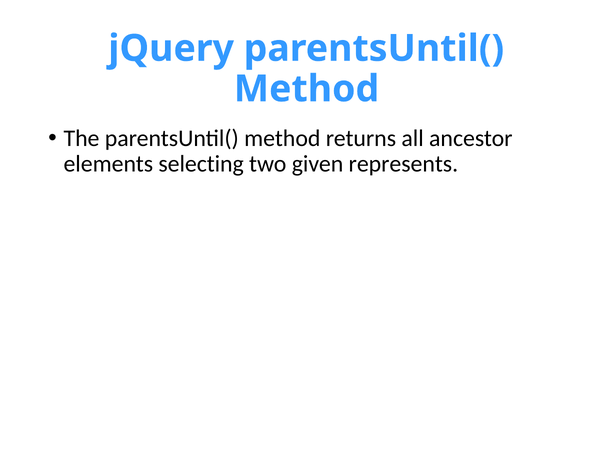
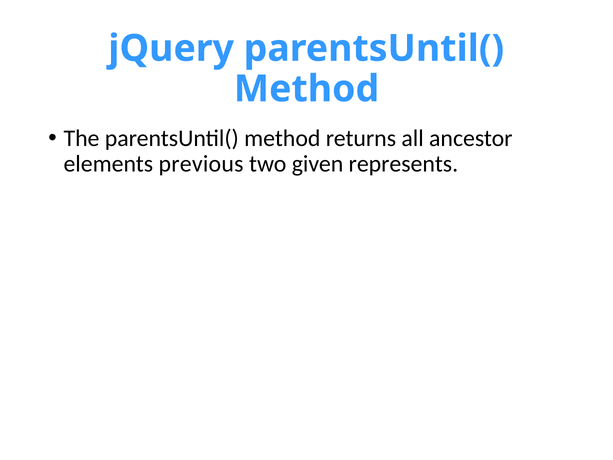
selecting: selecting -> previous
